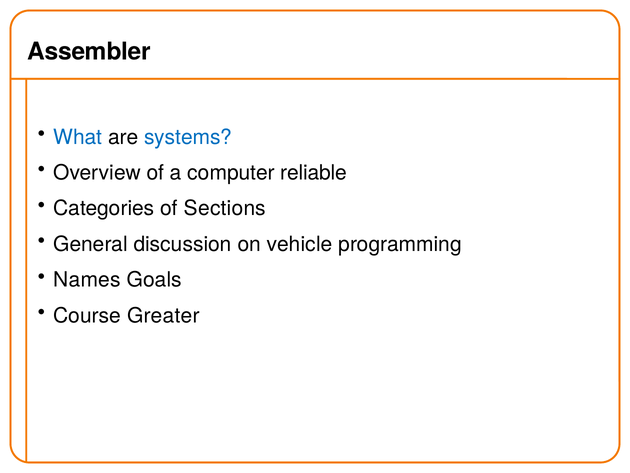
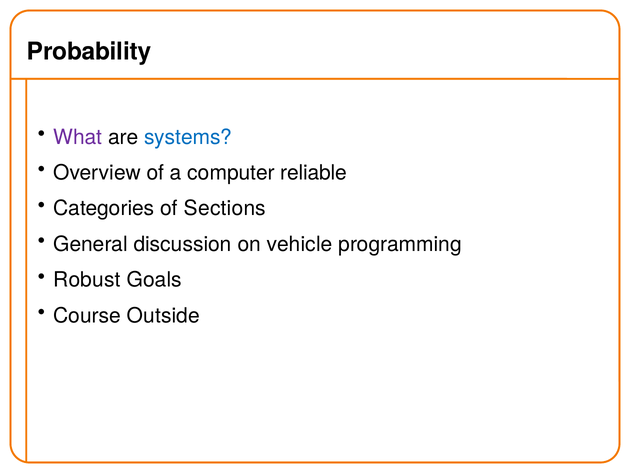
Assembler: Assembler -> Probability
What colour: blue -> purple
Names: Names -> Robust
Greater: Greater -> Outside
